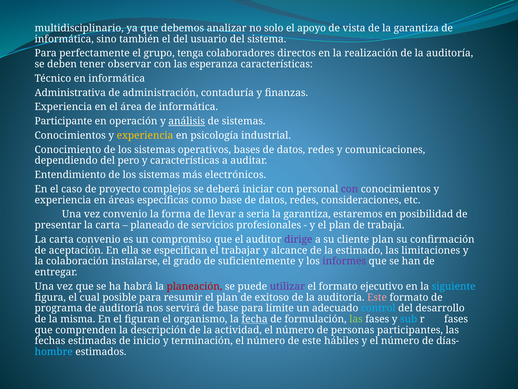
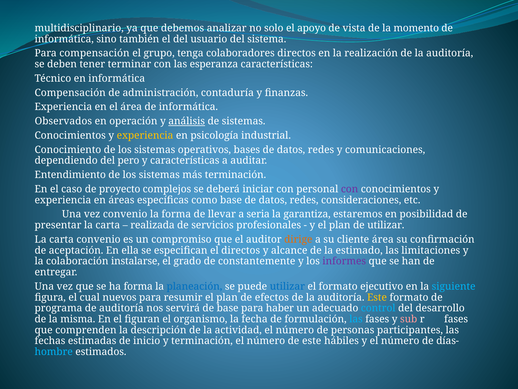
de la garantiza: garantiza -> momento
Para perfectamente: perfectamente -> compensación
observar: observar -> terminar
Administrativa at (70, 93): Administrativa -> Compensación
Participante: Participante -> Observados
más electrónicos: electrónicos -> terminación
planeado: planeado -> realizada
de trabaja: trabaja -> utilizar
dirige colour: purple -> orange
cliente plan: plan -> área
el trabajar: trabajar -> directos
suficientemente: suficientemente -> constantemente
ha habrá: habrá -> forma
planeación colour: red -> blue
utilizar at (287, 286) colour: purple -> blue
posible: posible -> nuevos
exitoso: exitoso -> efectos
Este at (377, 297) colour: pink -> yellow
límite: límite -> haber
fecha underline: present -> none
las at (356, 319) colour: light green -> light blue
sub colour: light blue -> pink
